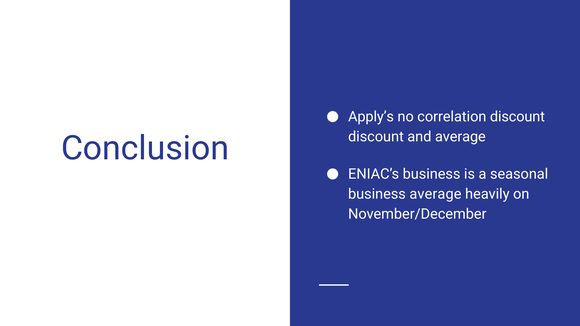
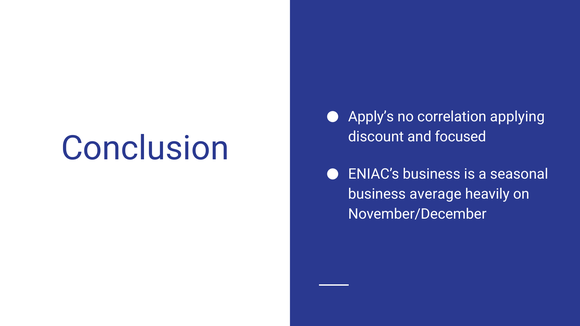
correlation discount: discount -> applying
and average: average -> focused
